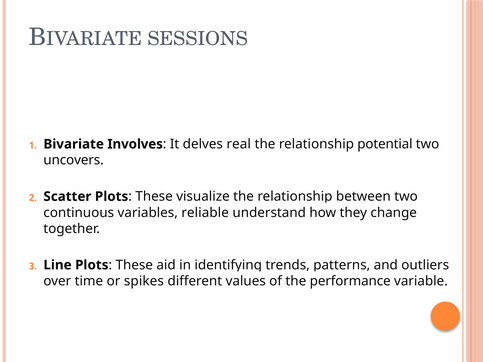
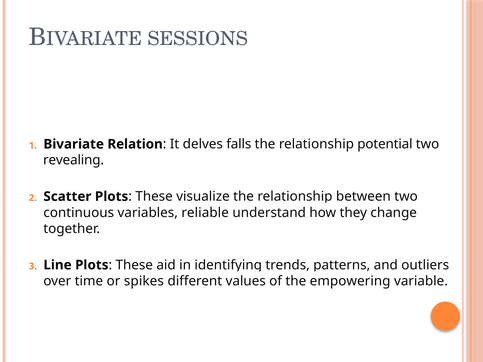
Involves: Involves -> Relation
real: real -> falls
uncovers: uncovers -> revealing
performance: performance -> empowering
